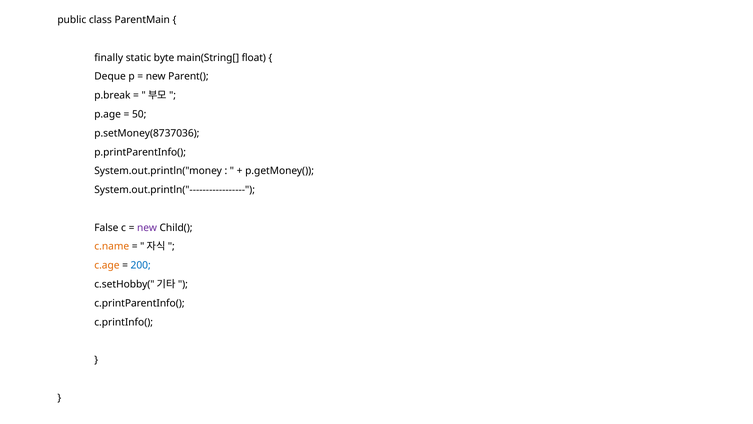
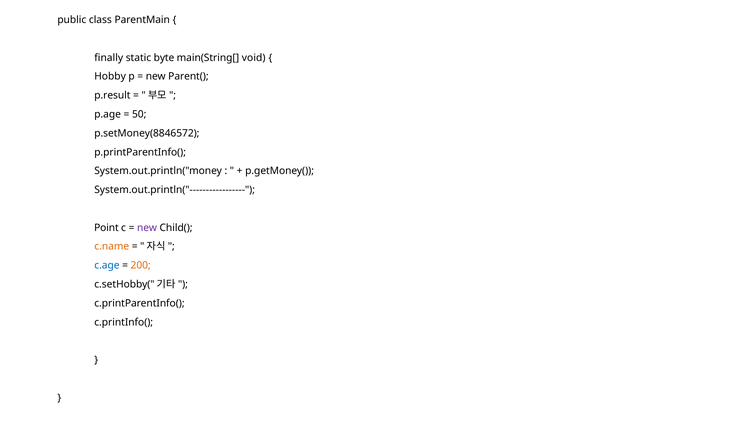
float: float -> void
Deque: Deque -> Hobby
p.break: p.break -> p.result
p.setMoney(8737036: p.setMoney(8737036 -> p.setMoney(8846572
False: False -> Point
c.age colour: orange -> blue
200 colour: blue -> orange
